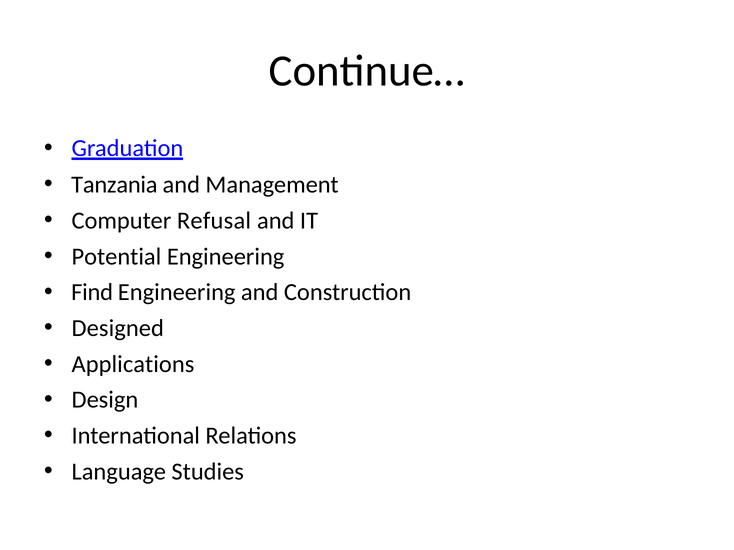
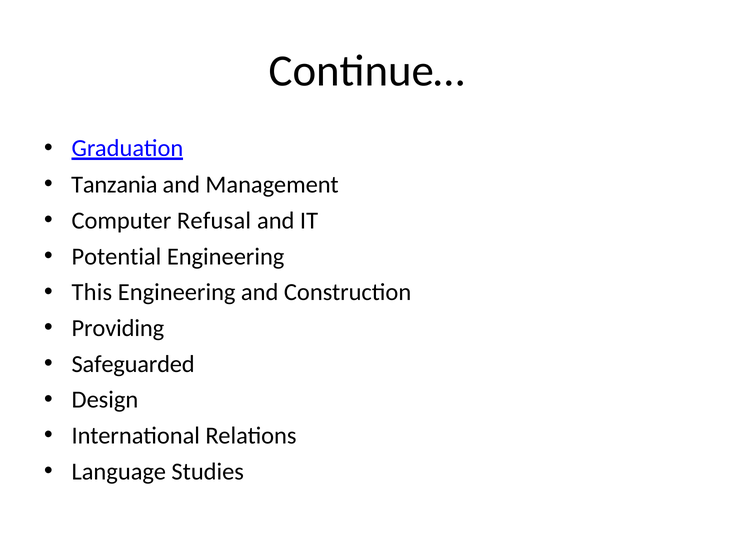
Find: Find -> This
Designed: Designed -> Providing
Applications: Applications -> Safeguarded
